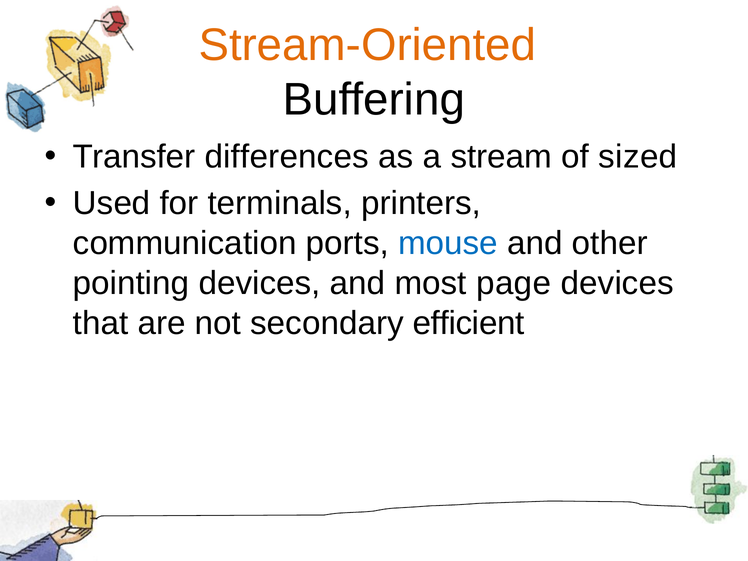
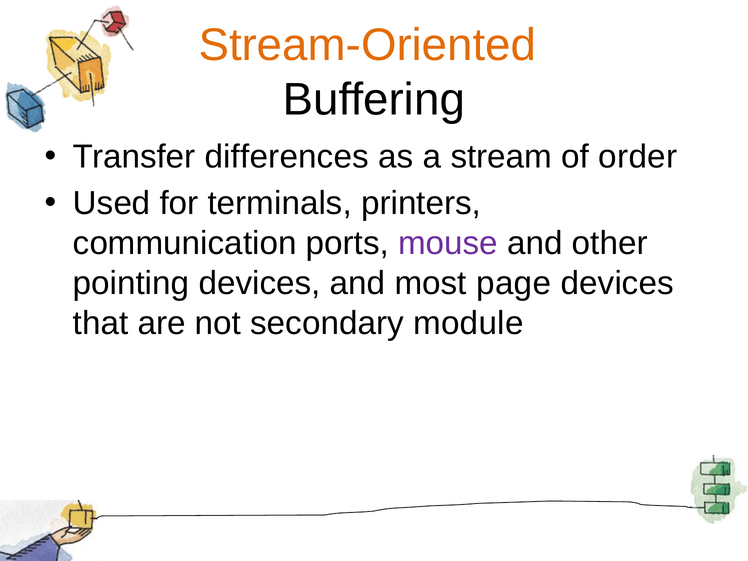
sized: sized -> order
mouse colour: blue -> purple
efficient: efficient -> module
